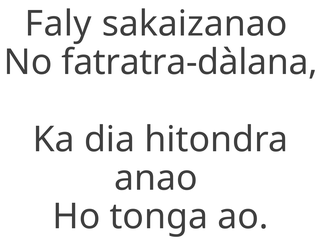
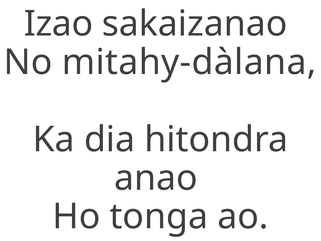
Faly: Faly -> Izao
fatratra-dàlana: fatratra-dàlana -> mitahy-dàlana
